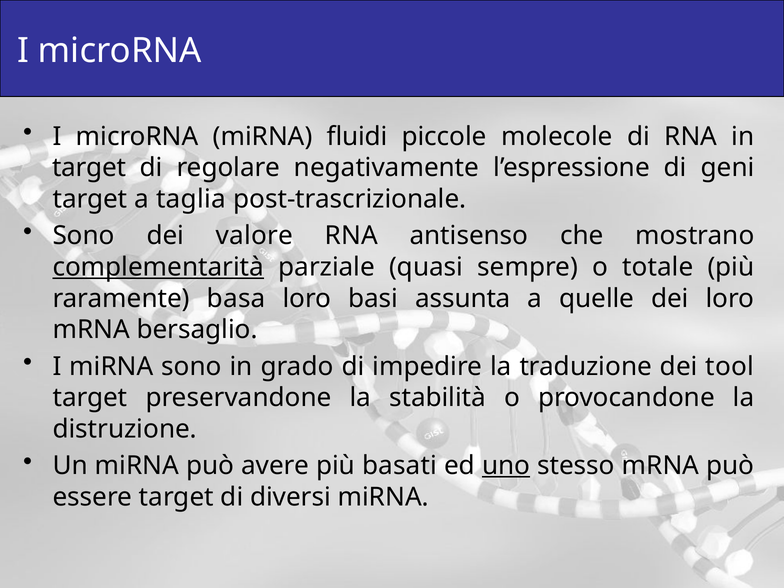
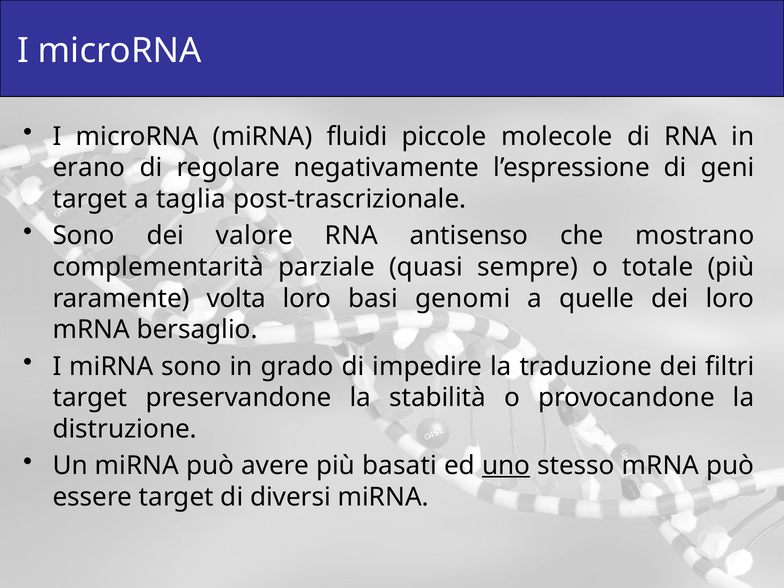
target at (89, 168): target -> erano
complementarità underline: present -> none
basa: basa -> volta
assunta: assunta -> genomi
tool: tool -> filtri
